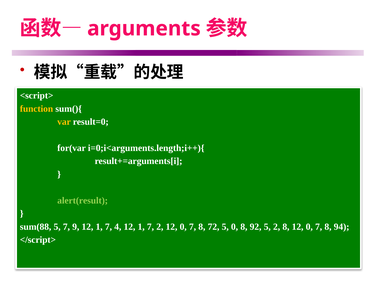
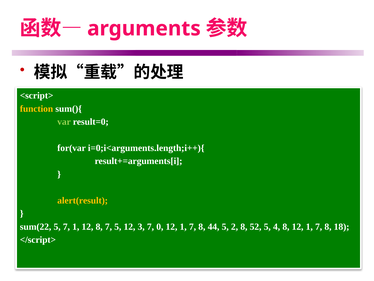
var colour: yellow -> light green
alert(result colour: light green -> yellow
sum(88: sum(88 -> sum(22
7 9: 9 -> 1
1 at (99, 226): 1 -> 8
7 4: 4 -> 5
1 at (141, 226): 1 -> 3
7 2: 2 -> 0
0 at (183, 226): 0 -> 1
72: 72 -> 44
5 0: 0 -> 2
92: 92 -> 52
5 2: 2 -> 4
8 12 0: 0 -> 1
94: 94 -> 18
